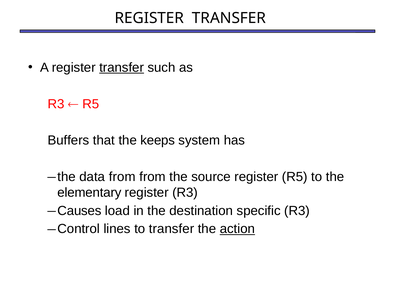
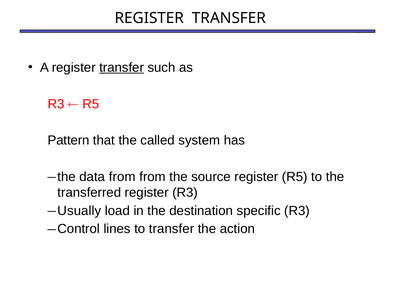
Buffers: Buffers -> Pattern
keeps: keeps -> called
elementary: elementary -> transferred
Causes: Causes -> Usually
action underline: present -> none
